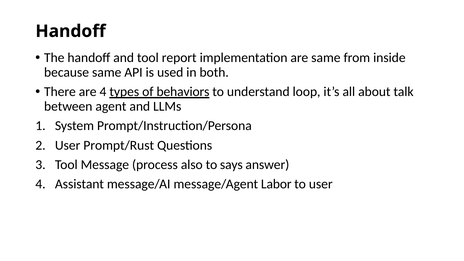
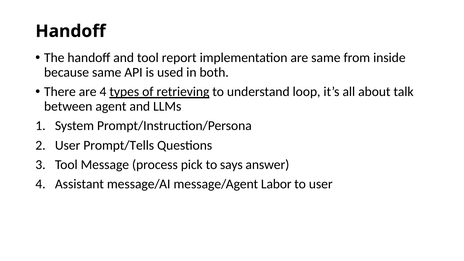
behaviors: behaviors -> retrieving
Prompt/Rust: Prompt/Rust -> Prompt/Tells
also: also -> pick
